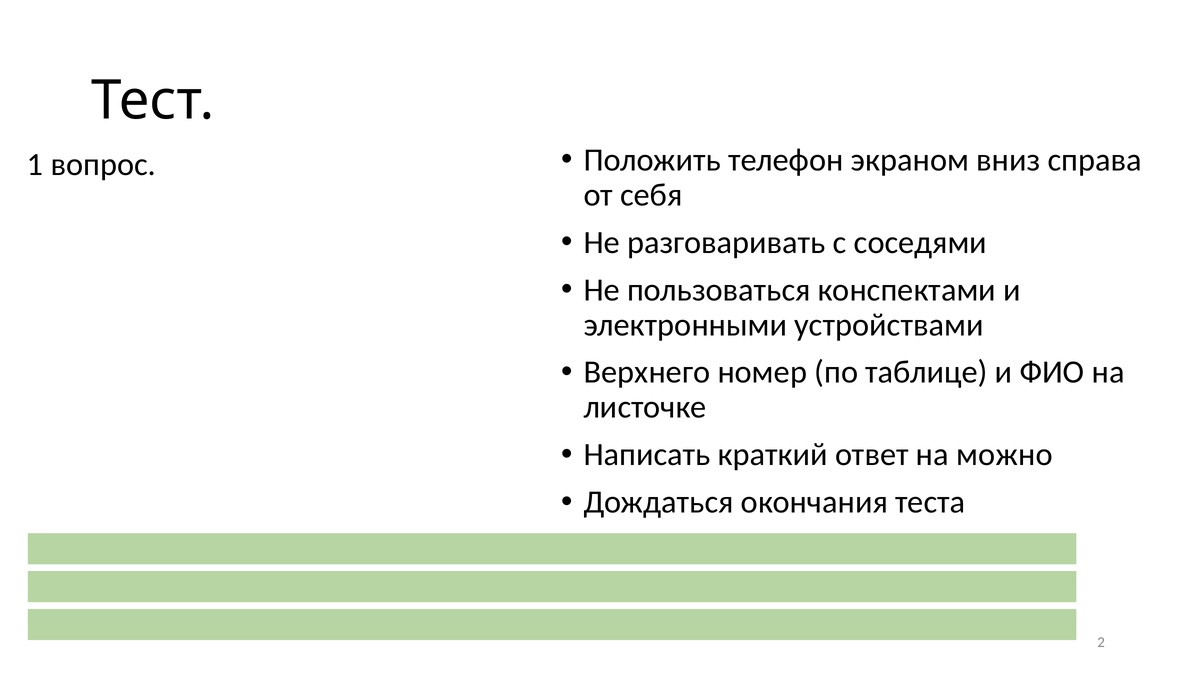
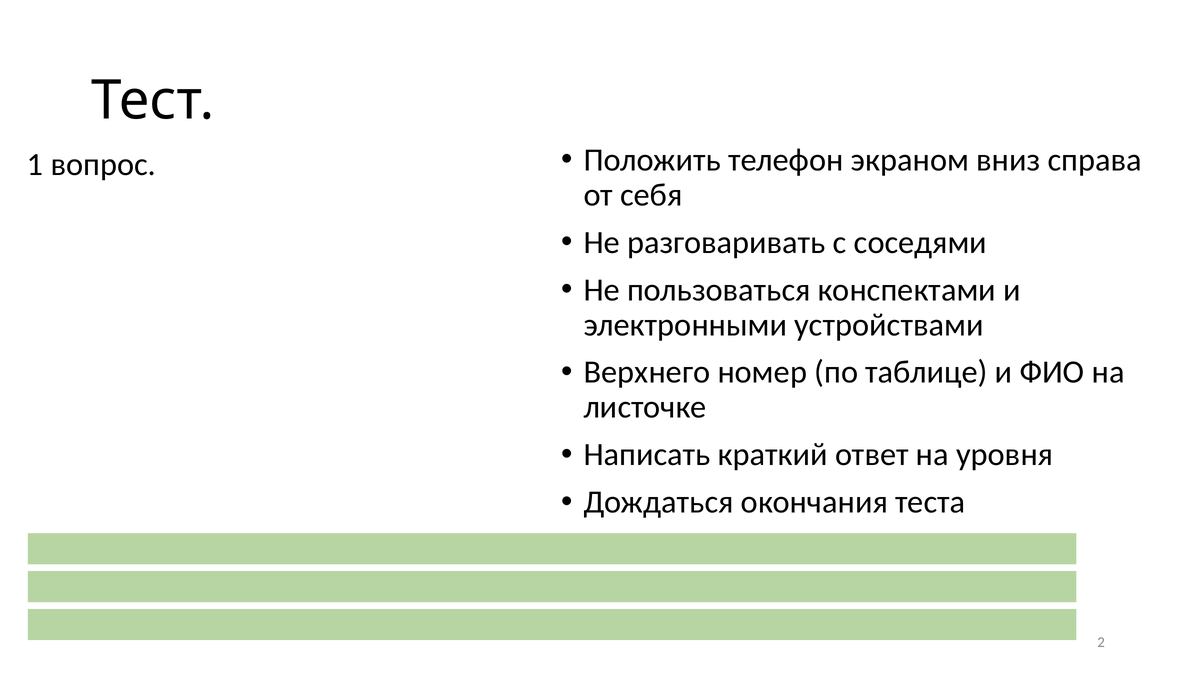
можно: можно -> уровня
